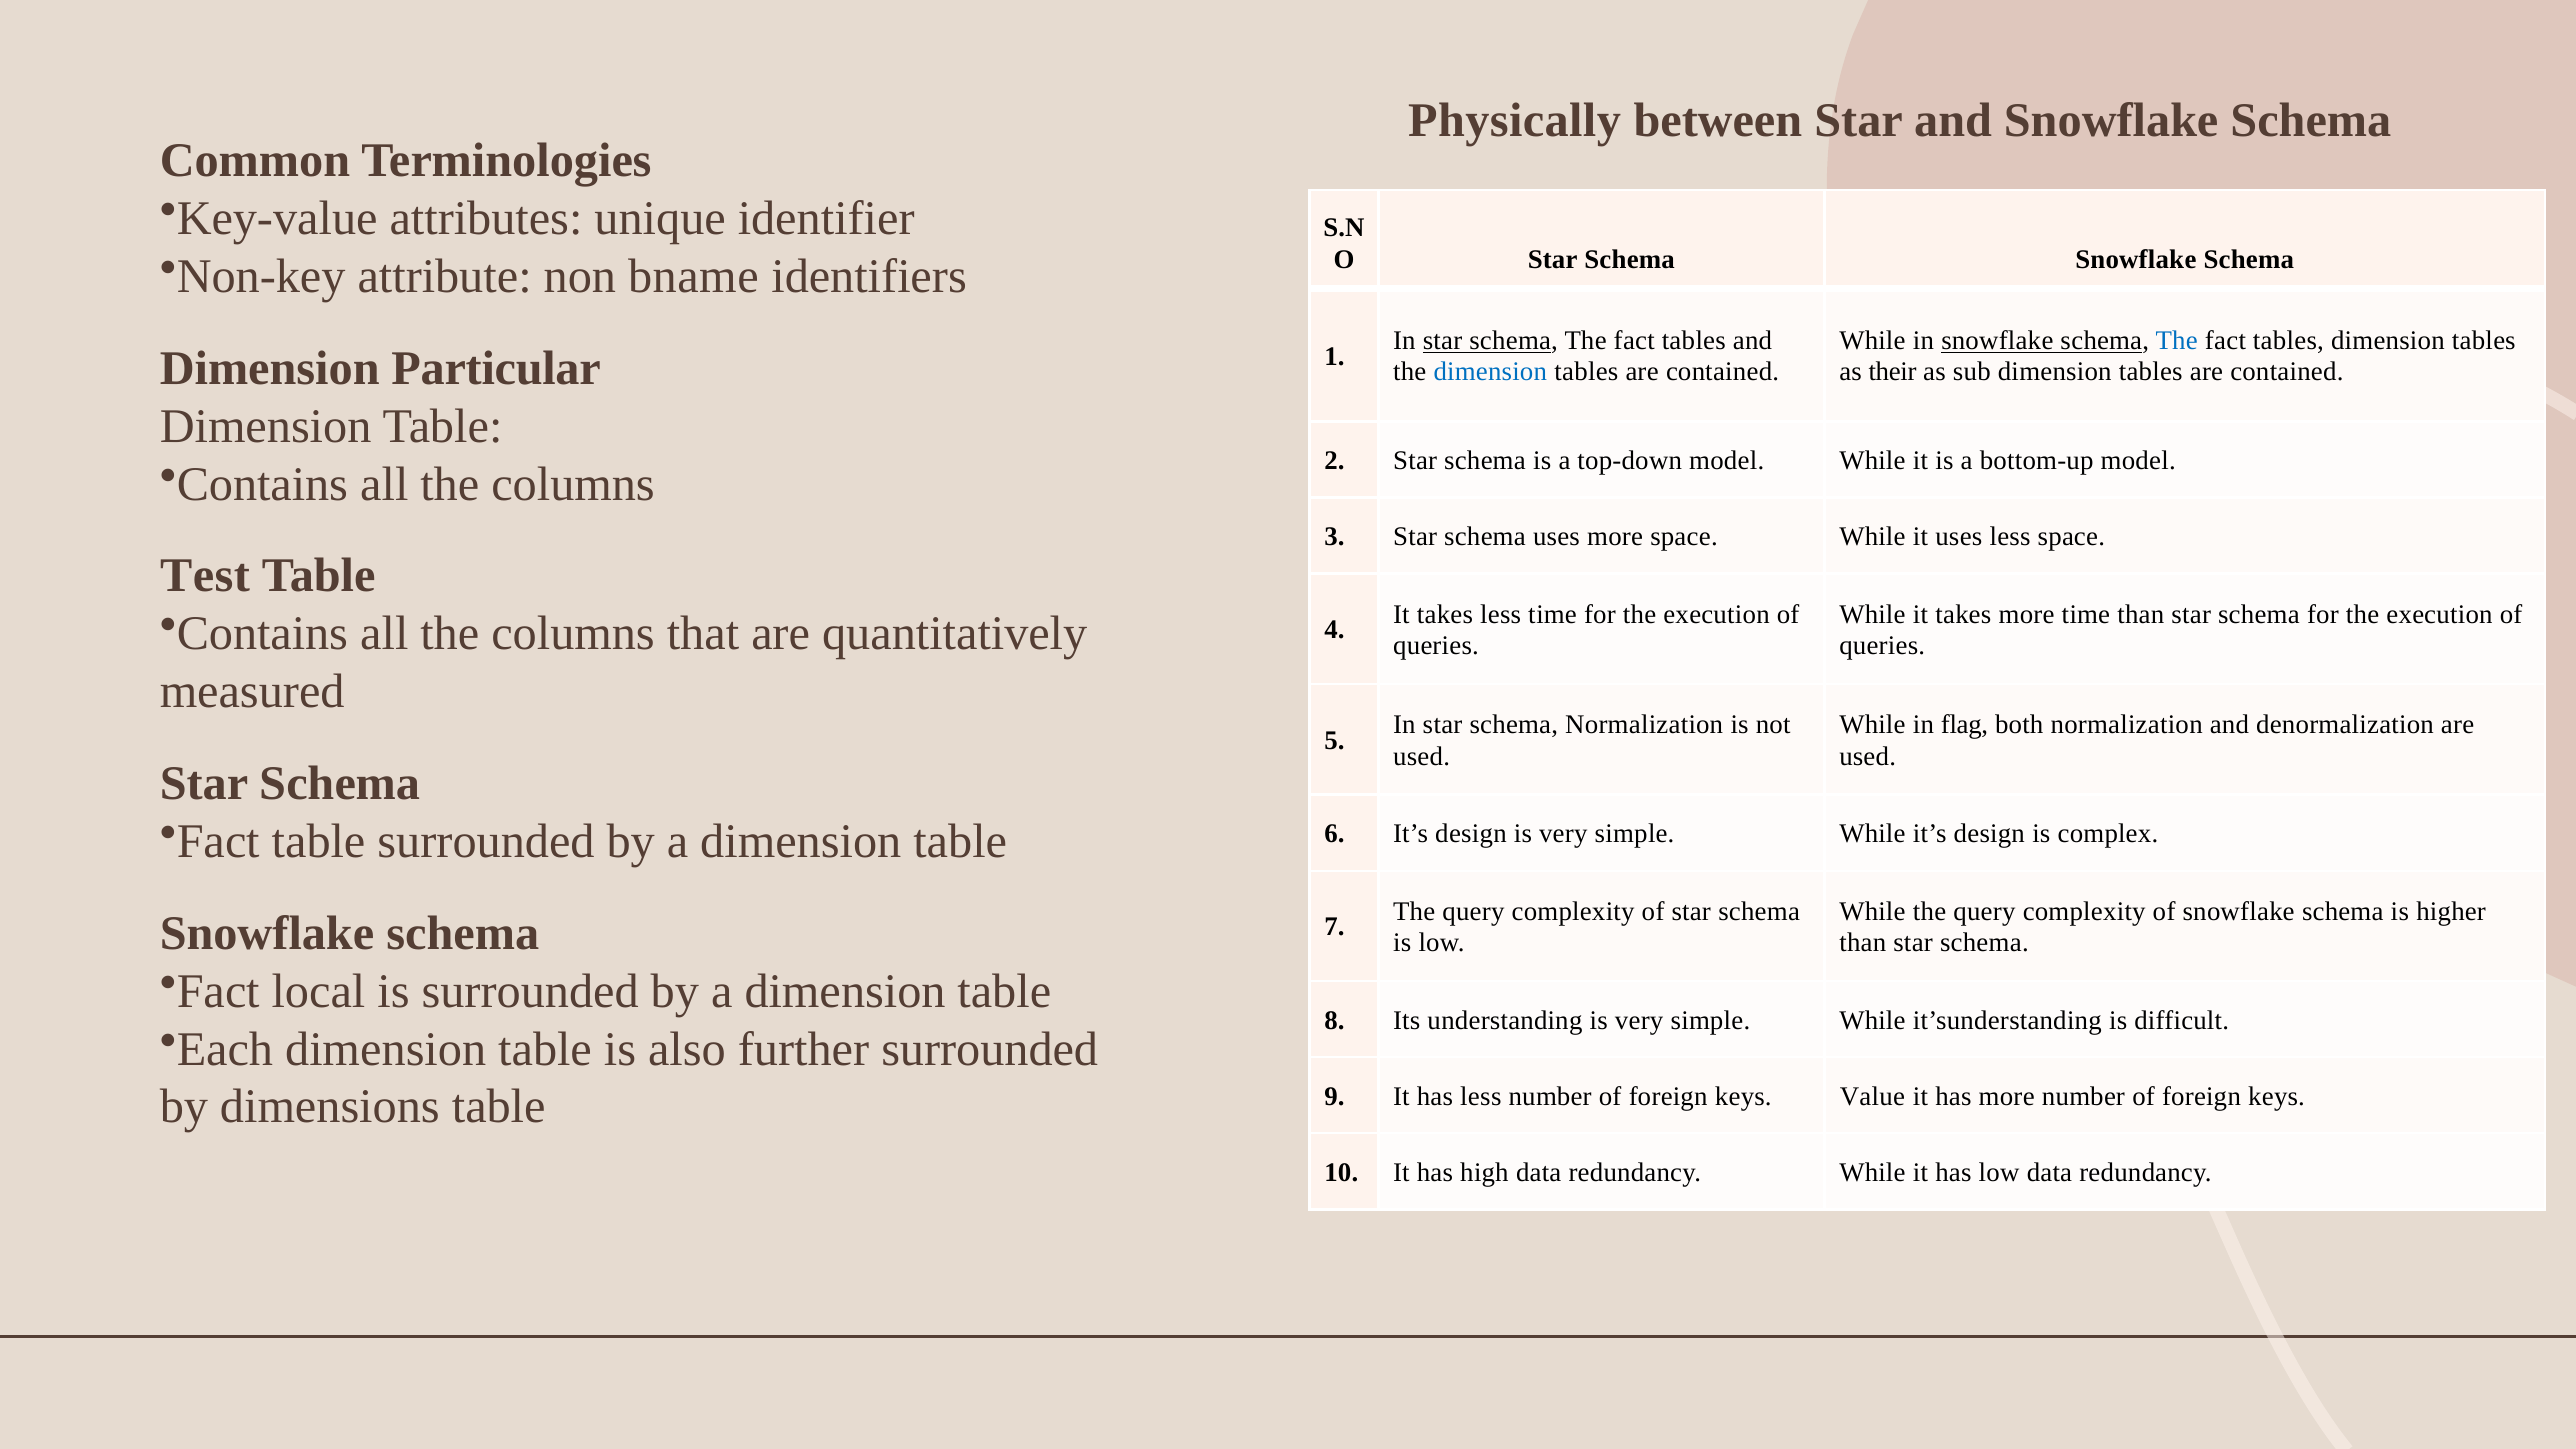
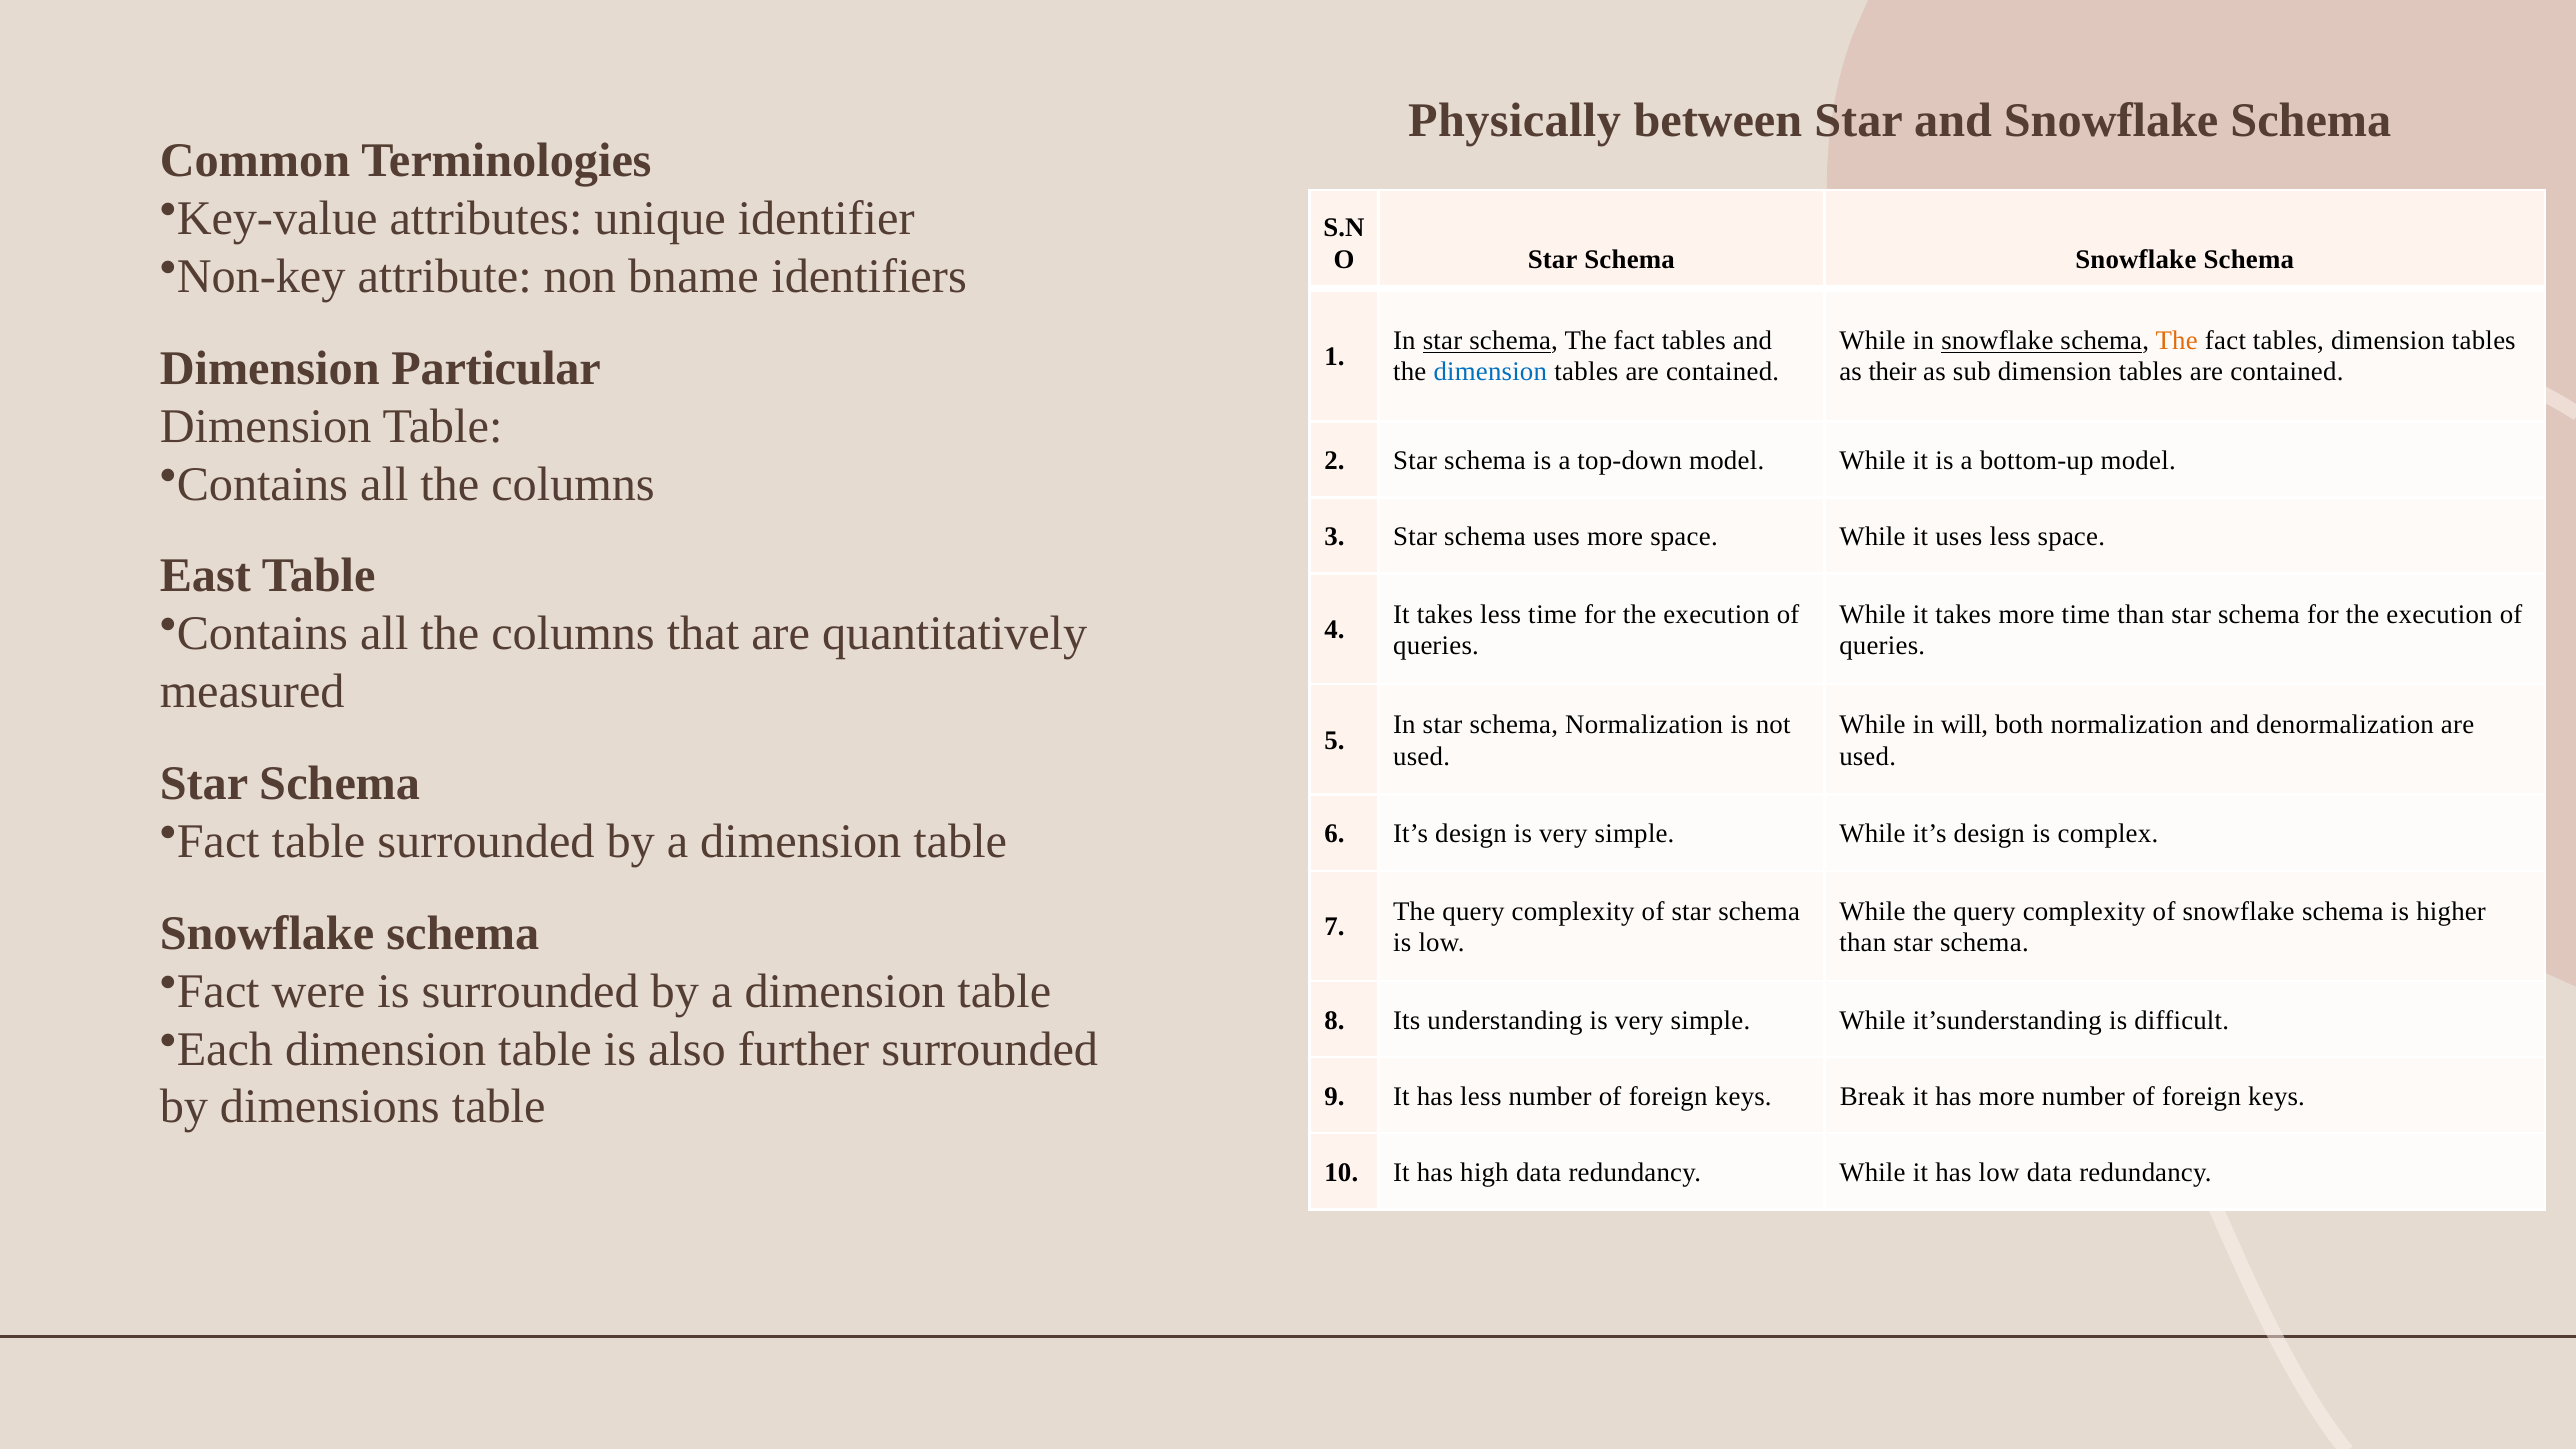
The at (2177, 340) colour: blue -> orange
Test: Test -> East
flag: flag -> will
local: local -> were
Value: Value -> Break
